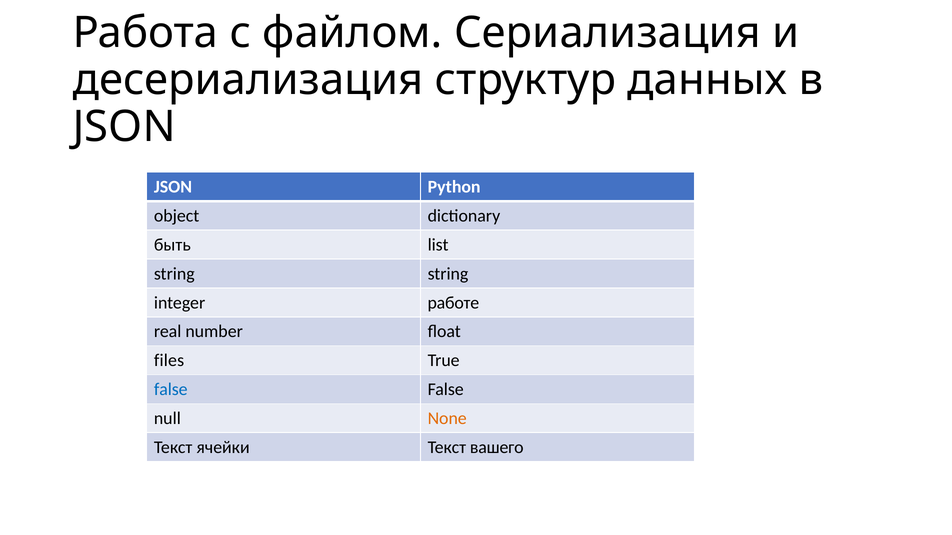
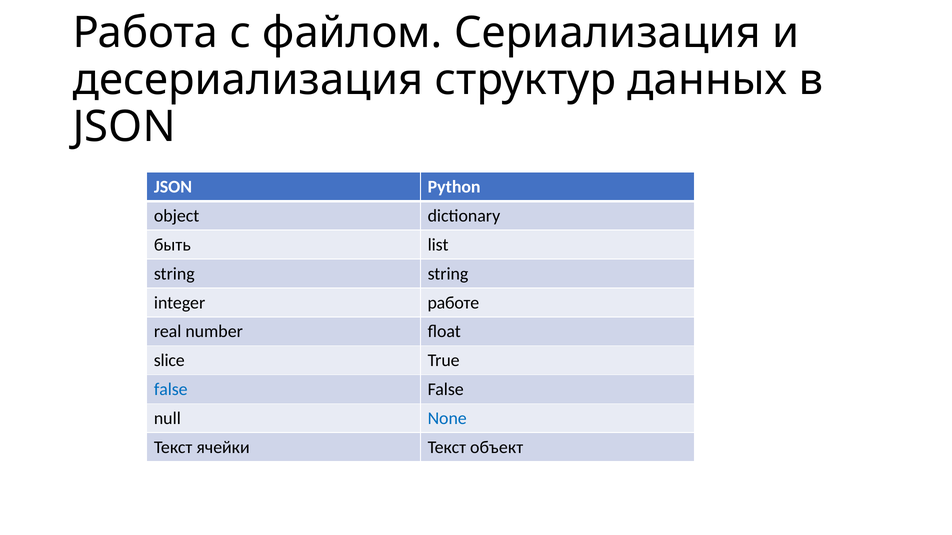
files: files -> slice
None colour: orange -> blue
вашего: вашего -> объект
